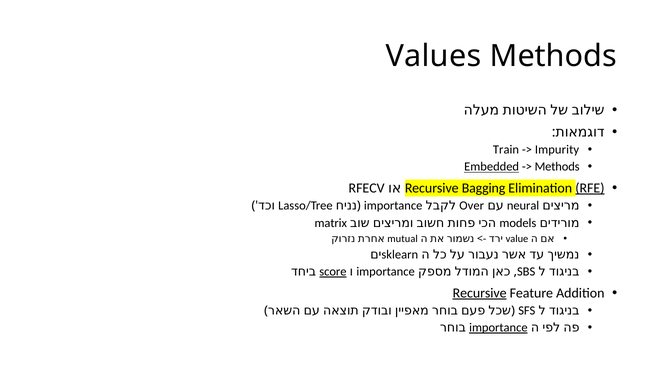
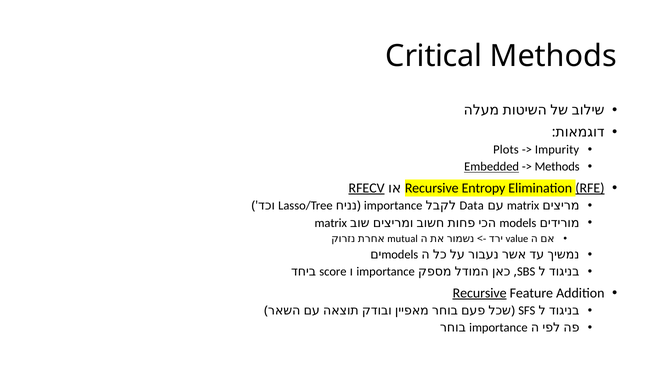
Values: Values -> Critical
Train: Train -> Plots
RFECV underline: none -> present
Bagging: Bagging -> Entropy
Over: Over -> Data
neural at (523, 206): neural -> matrix
sklearn at (400, 254): sklearn -> models
score underline: present -> none
importance at (498, 327) underline: present -> none
